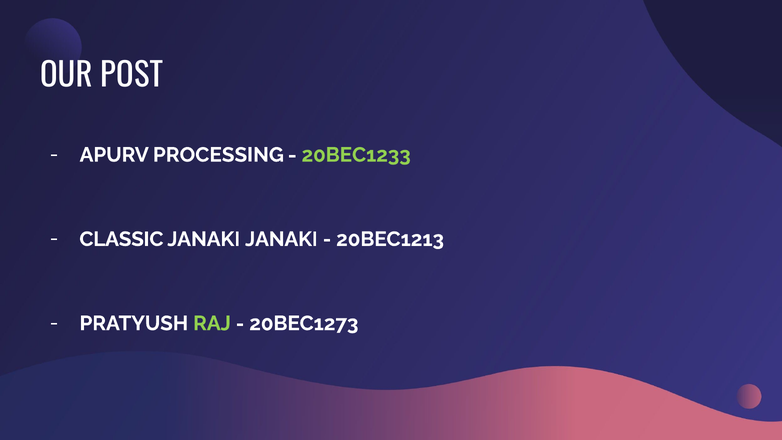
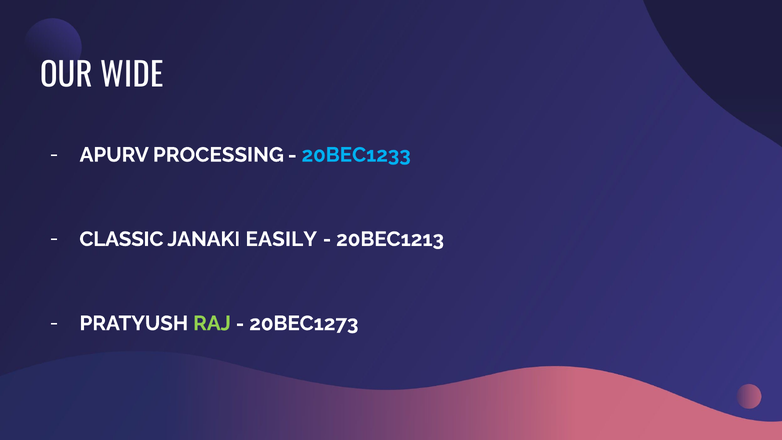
POST: POST -> WIDE
20BEC1233 colour: light green -> light blue
JANAKI JANAKI: JANAKI -> EASILY
